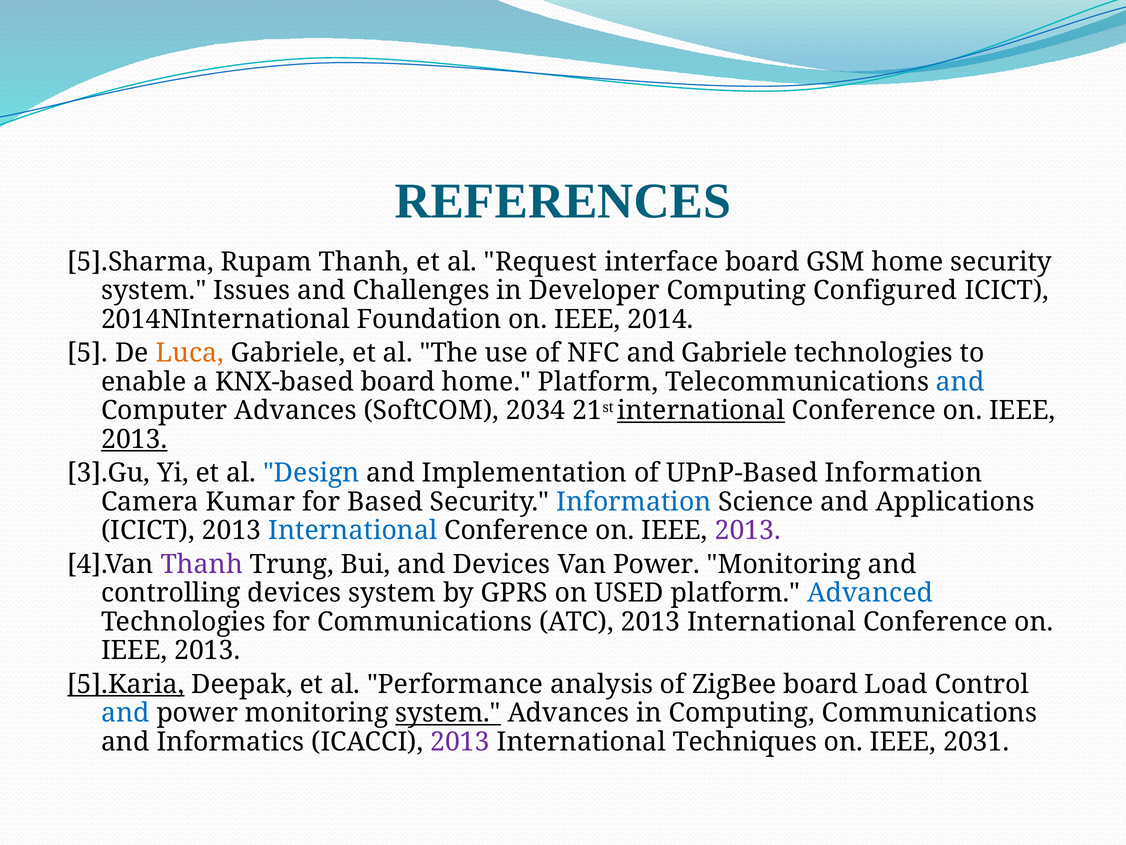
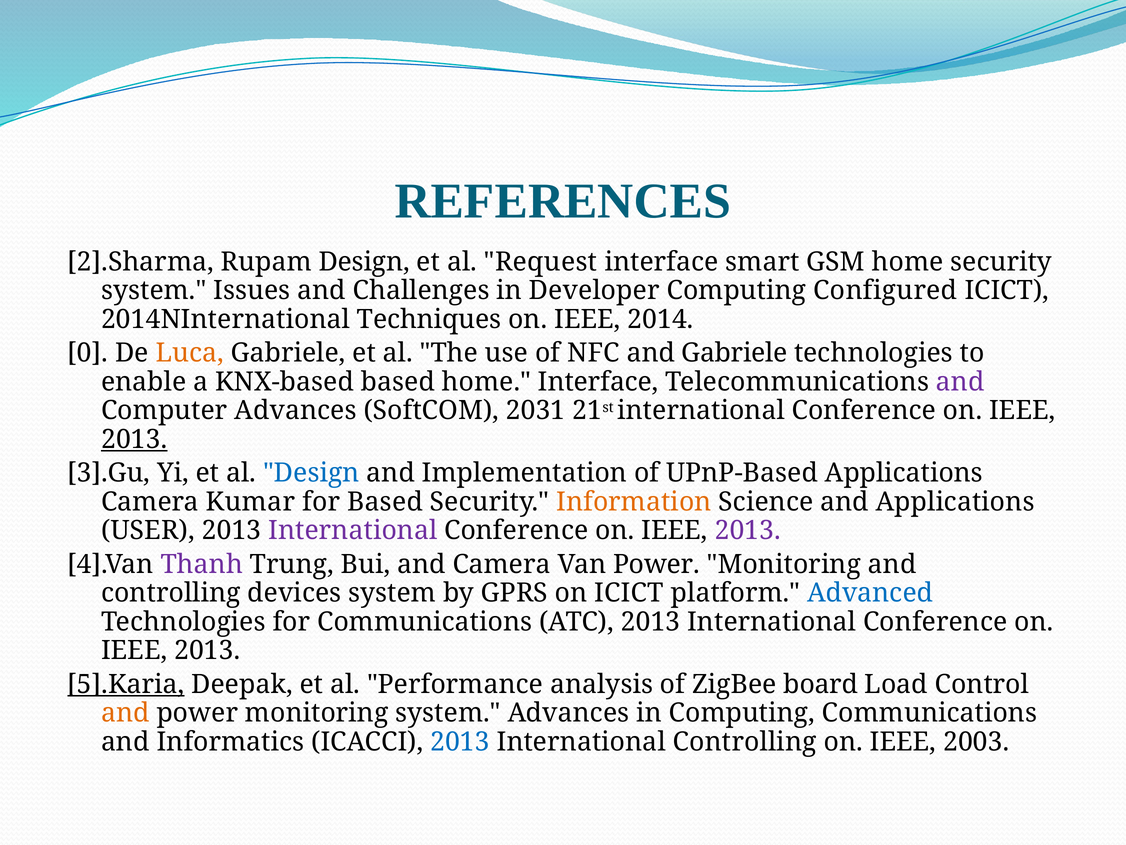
5].Sharma: 5].Sharma -> 2].Sharma
Rupam Thanh: Thanh -> Design
interface board: board -> smart
Foundation: Foundation -> Techniques
5: 5 -> 0
KNX-based board: board -> based
home Platform: Platform -> Interface
and at (960, 382) colour: blue -> purple
2034: 2034 -> 2031
international at (701, 410) underline: present -> none
UPnP-Based Information: Information -> Applications
Information at (634, 502) colour: blue -> orange
ICICT at (148, 530): ICICT -> USER
International at (353, 530) colour: blue -> purple
and Devices: Devices -> Camera
on USED: USED -> ICICT
and at (125, 713) colour: blue -> orange
system at (448, 713) underline: present -> none
2013 at (460, 742) colour: purple -> blue
International Techniques: Techniques -> Controlling
2031: 2031 -> 2003
